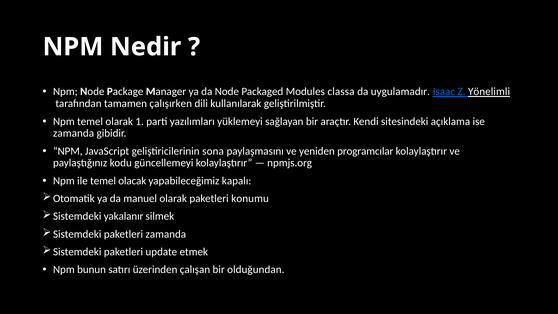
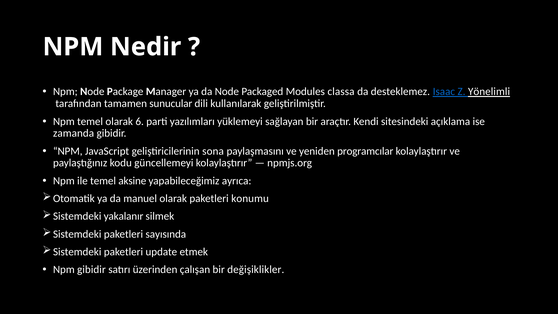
uygulamadır: uygulamadır -> desteklemez
çalışırken: çalışırken -> sunucular
1: 1 -> 6
olacak: olacak -> aksine
kapalı: kapalı -> ayrıca
paketleri zamanda: zamanda -> sayısında
Npm bunun: bunun -> gibidir
olduğundan: olduğundan -> değişiklikler
